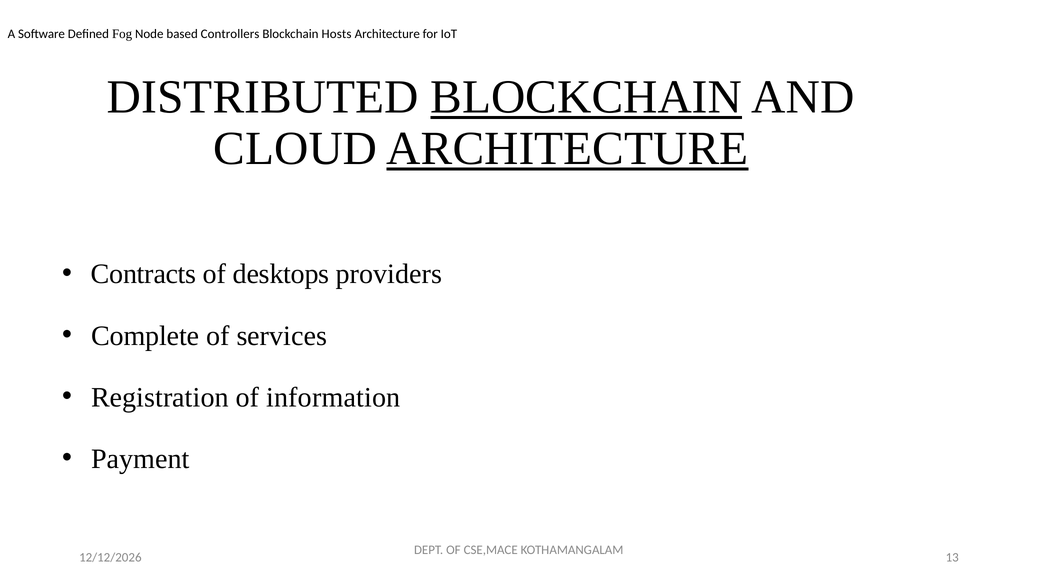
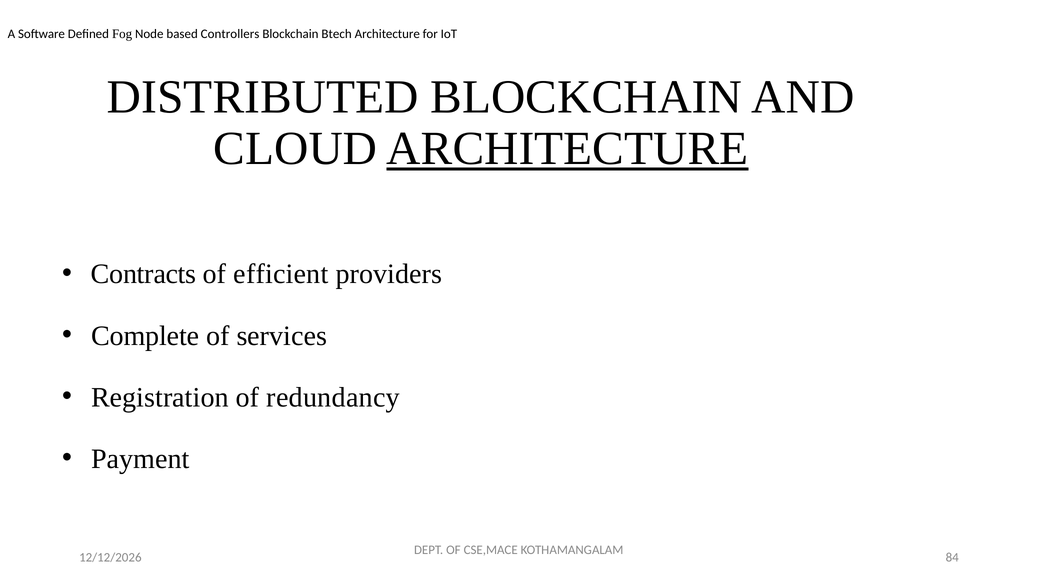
Hosts: Hosts -> Btech
BLOCKCHAIN at (586, 97) underline: present -> none
desktops: desktops -> efficient
information: information -> redundancy
13: 13 -> 84
